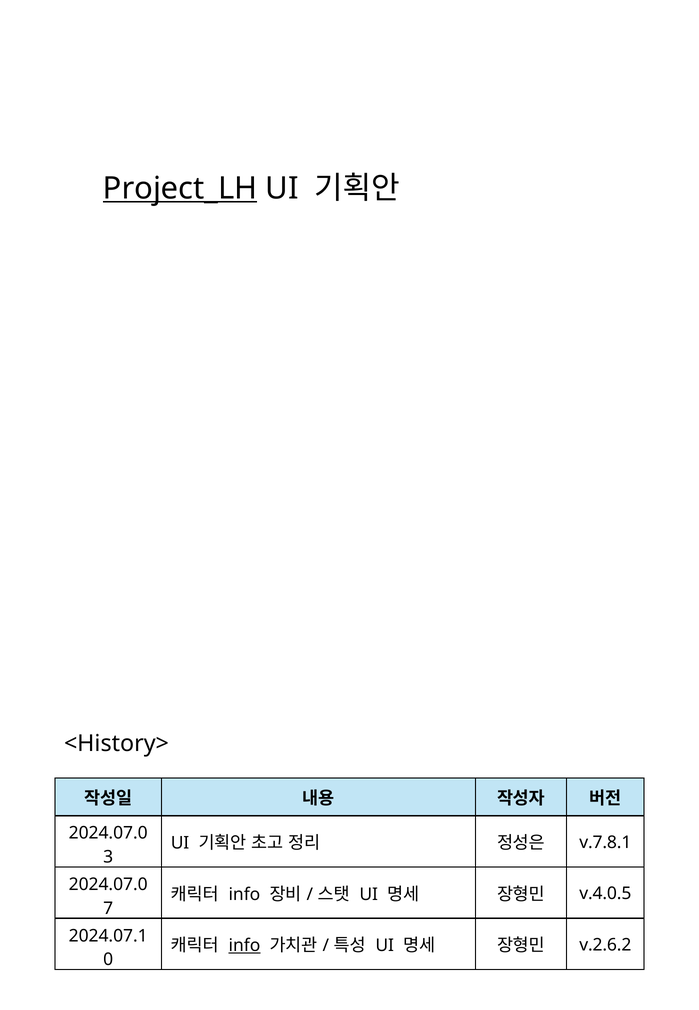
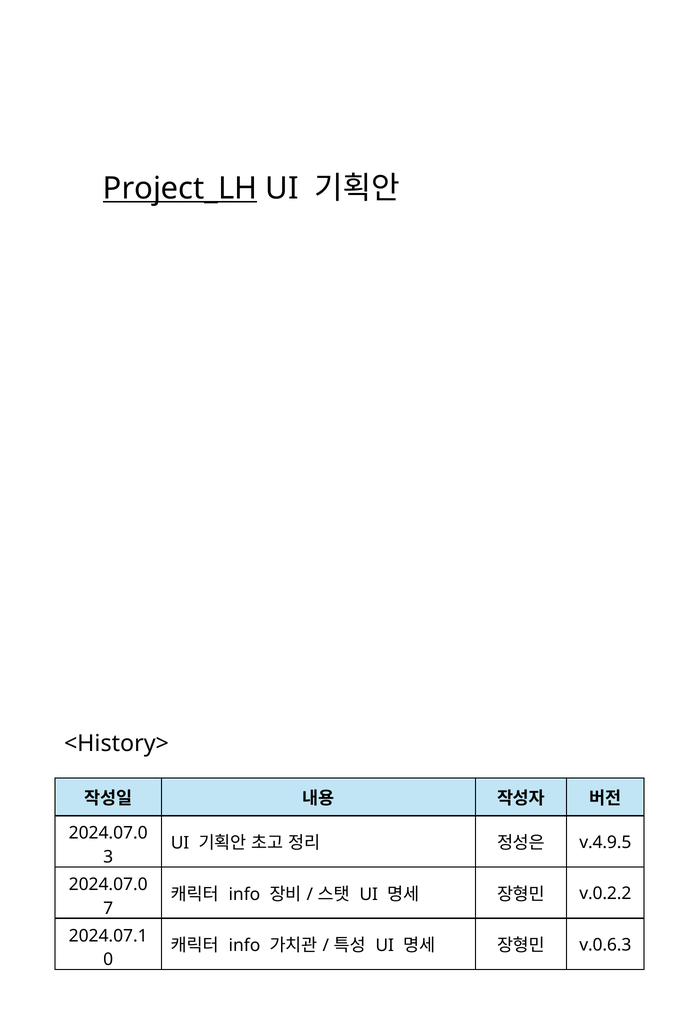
v.7.8.1: v.7.8.1 -> v.4.9.5
v.4.0.5: v.4.0.5 -> v.0.2.2
info at (244, 945) underline: present -> none
v.2.6.2: v.2.6.2 -> v.0.6.3
